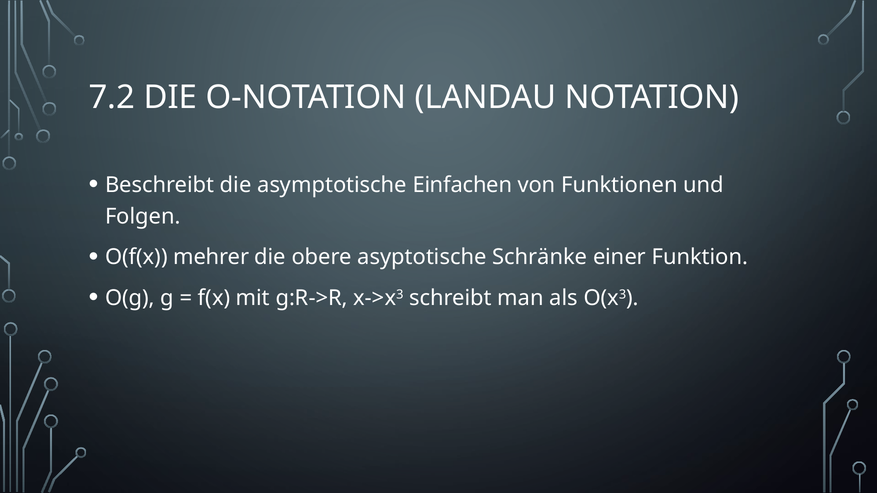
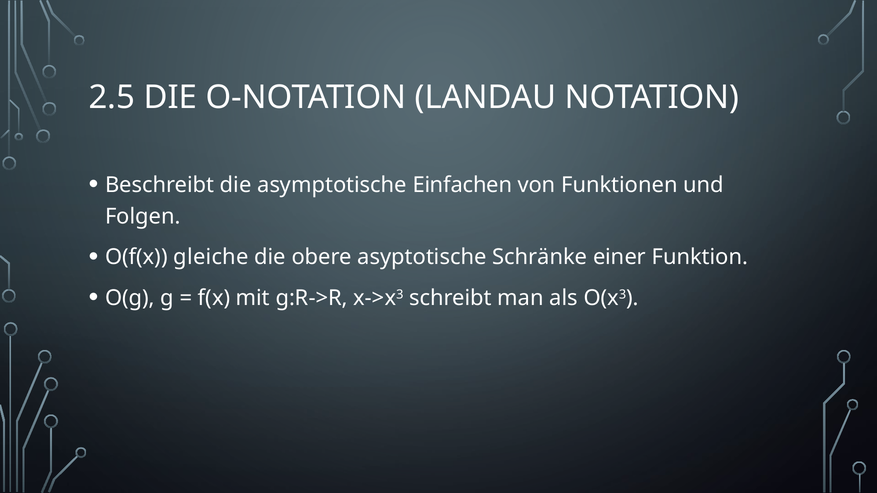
7.2: 7.2 -> 2.5
mehrer: mehrer -> gleiche
